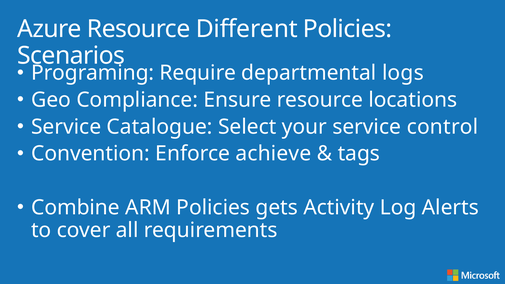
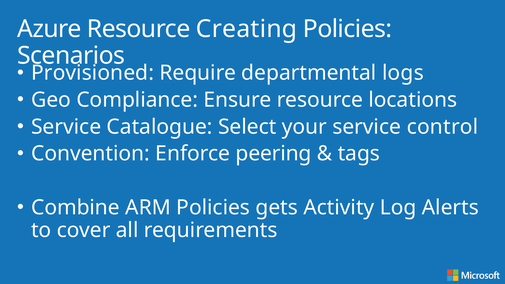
Different: Different -> Creating
Programing: Programing -> Provisioned
achieve: achieve -> peering
